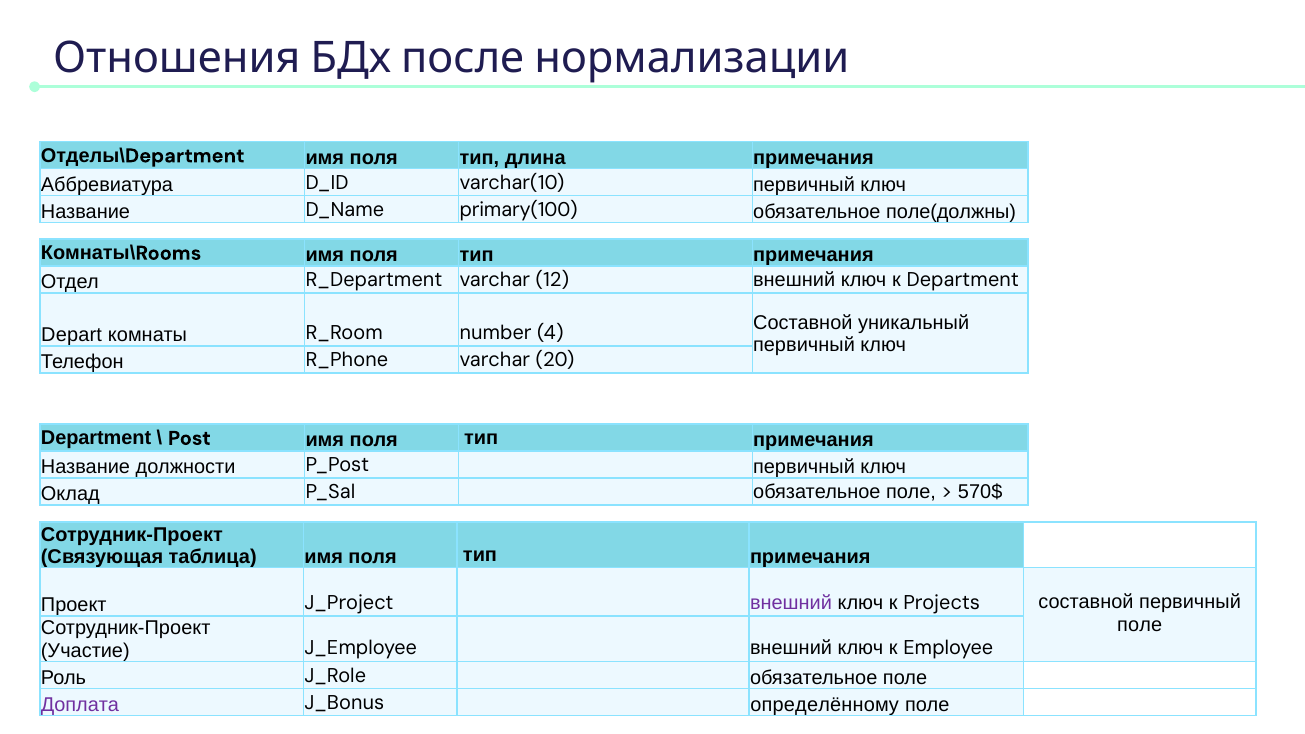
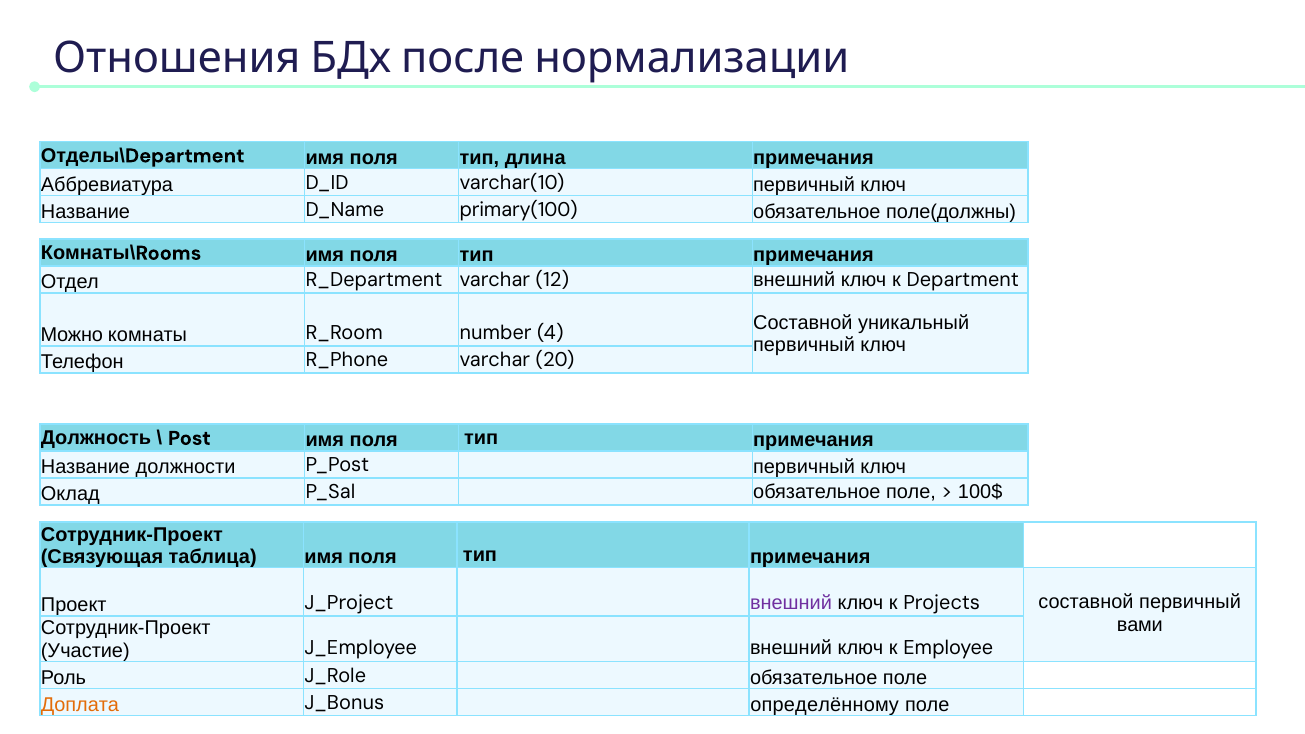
Depart: Depart -> Можно
Department at (96, 438): Department -> Должность
570$: 570$ -> 100$
поле at (1140, 625): поле -> вами
Доплата colour: purple -> orange
